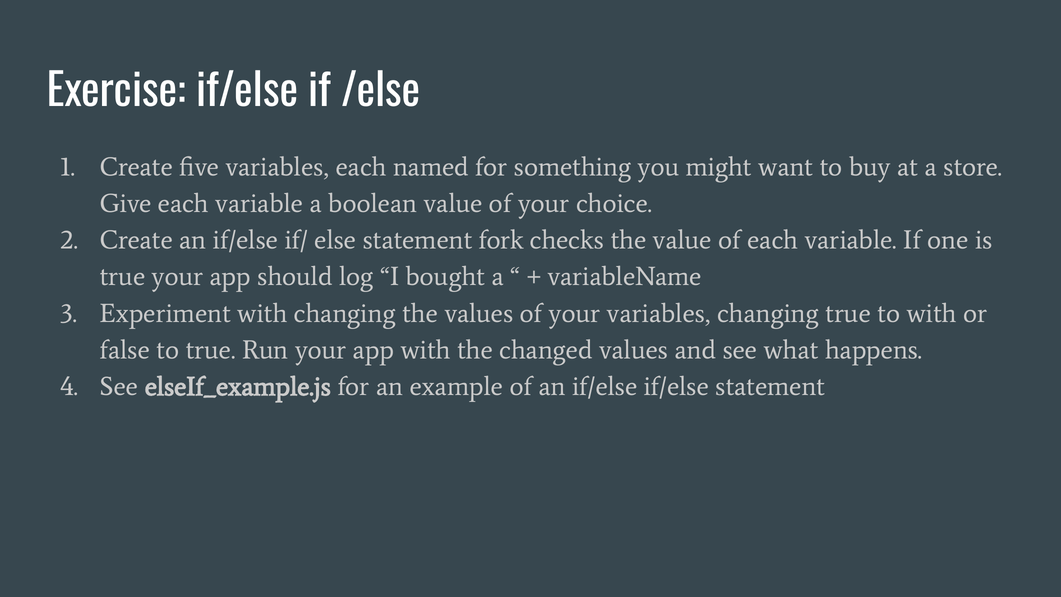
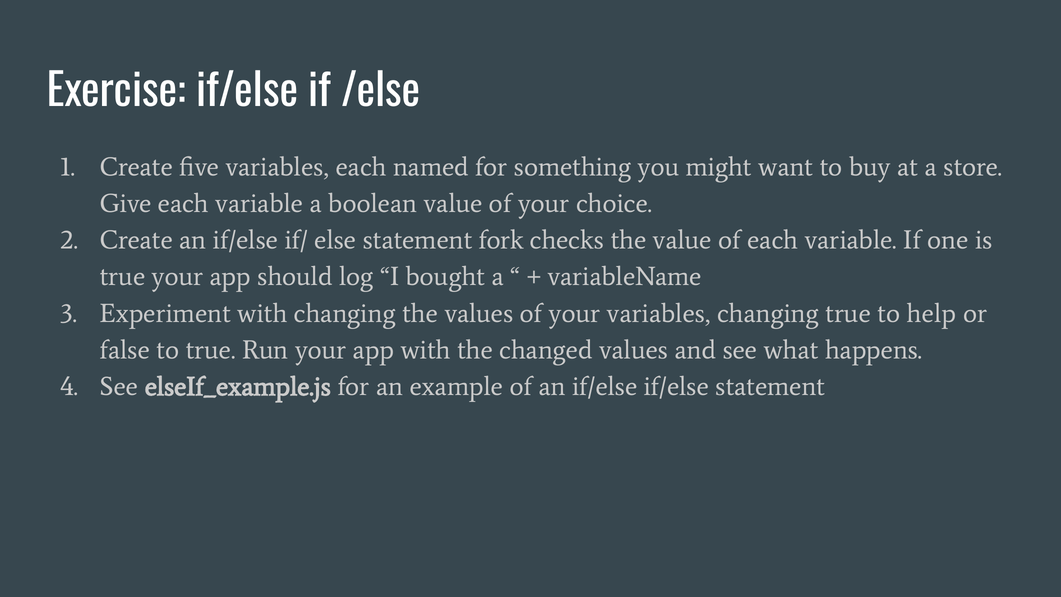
to with: with -> help
